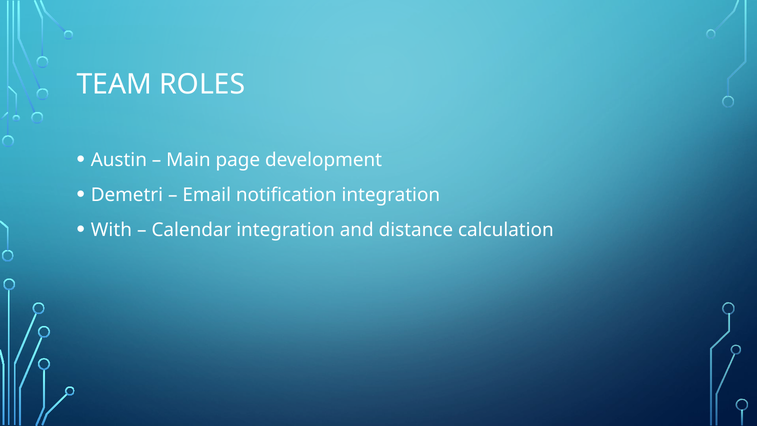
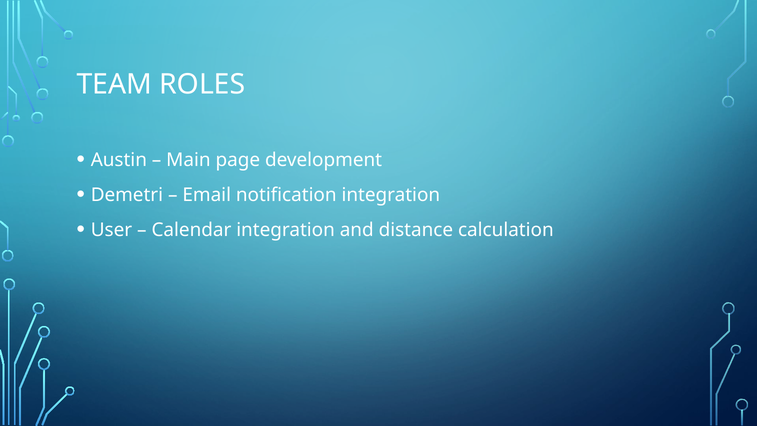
With: With -> User
